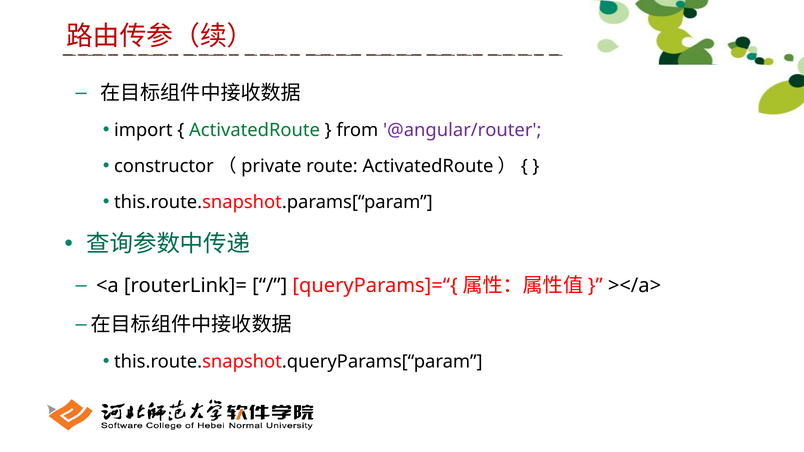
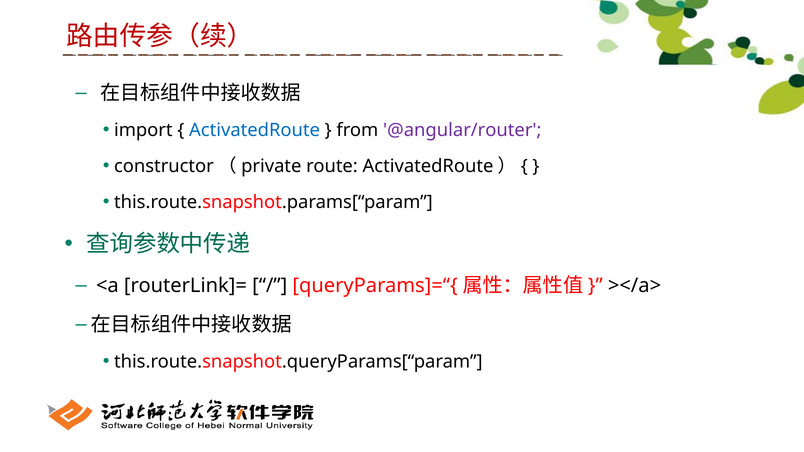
ActivatedRoute at (255, 130) colour: green -> blue
